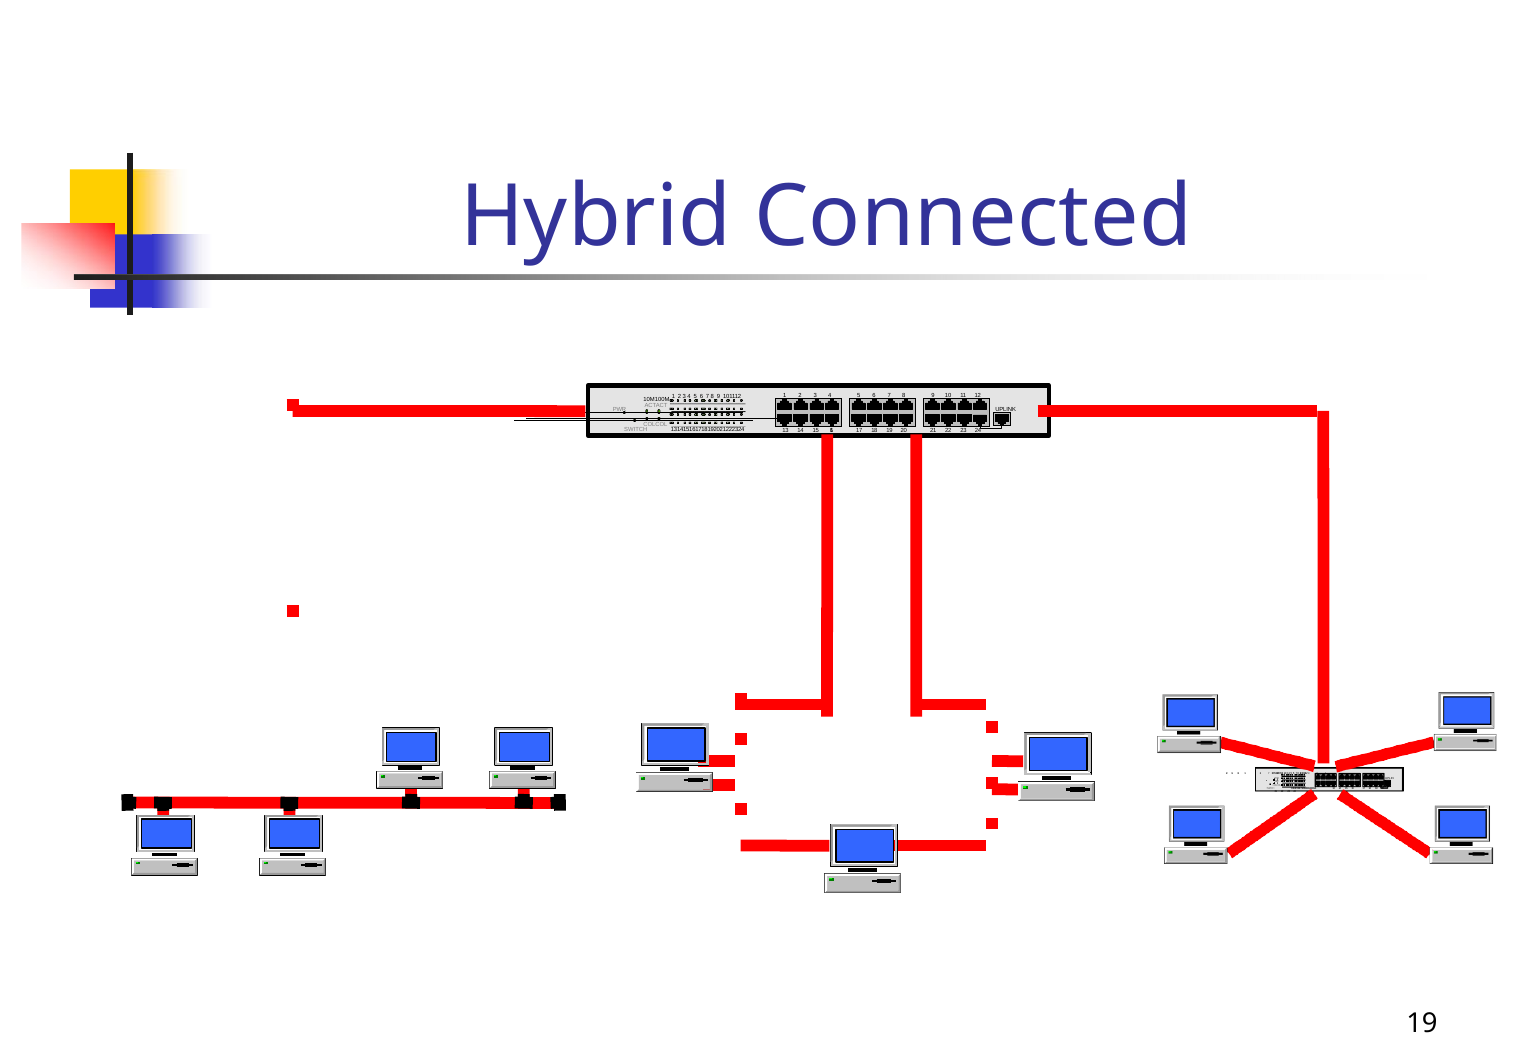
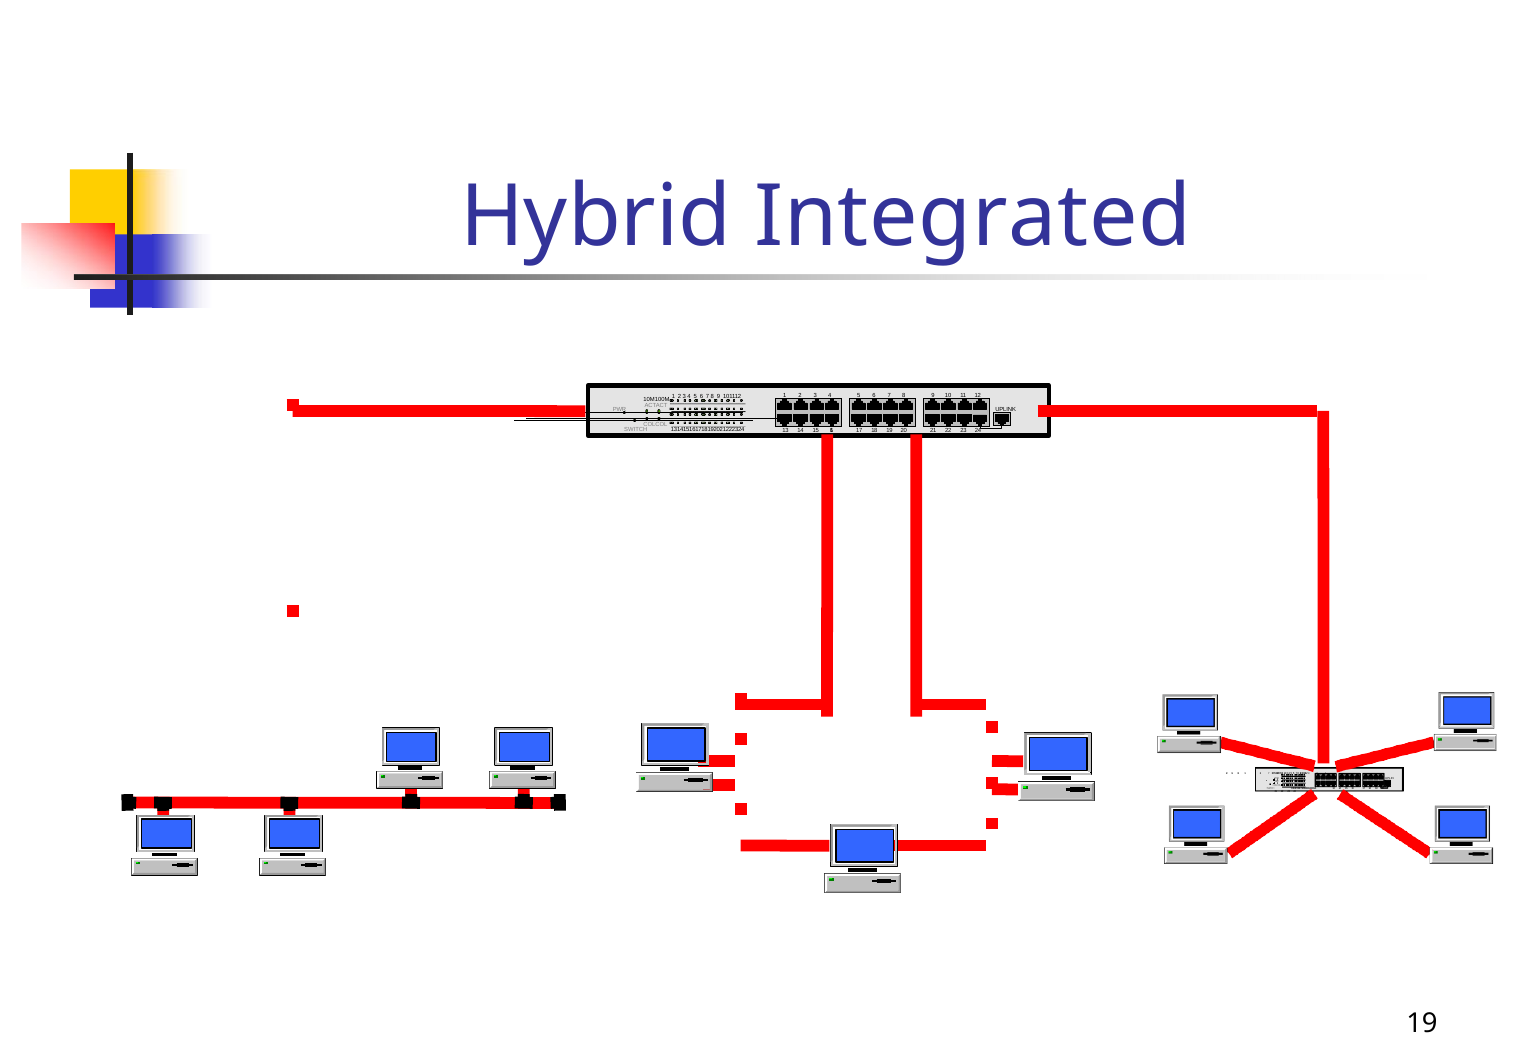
Connected: Connected -> Integrated
